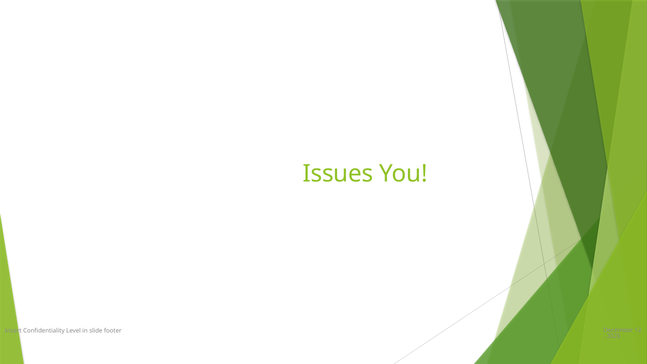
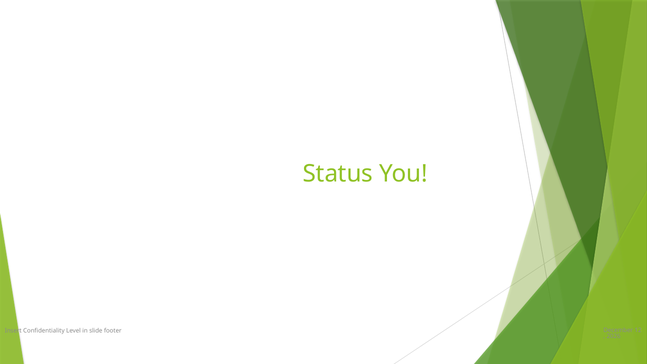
Issues: Issues -> Status
